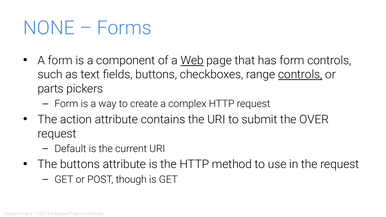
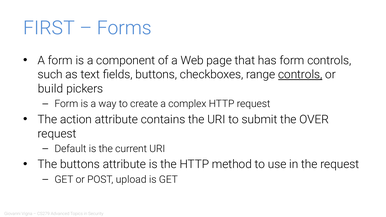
NONE: NONE -> FIRST
Web underline: present -> none
parts: parts -> build
though: though -> upload
